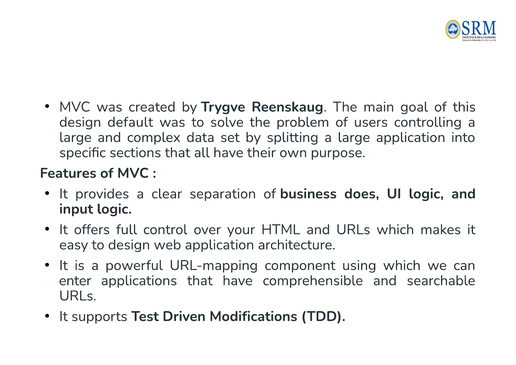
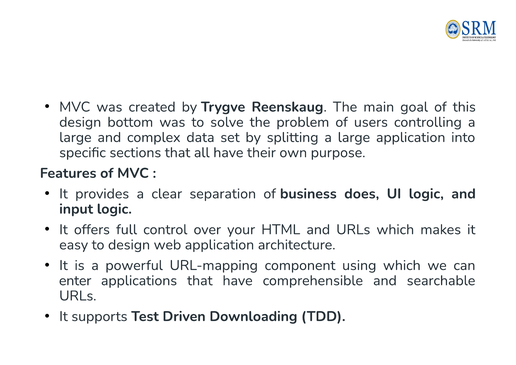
default: default -> bottom
Modifications: Modifications -> Downloading
